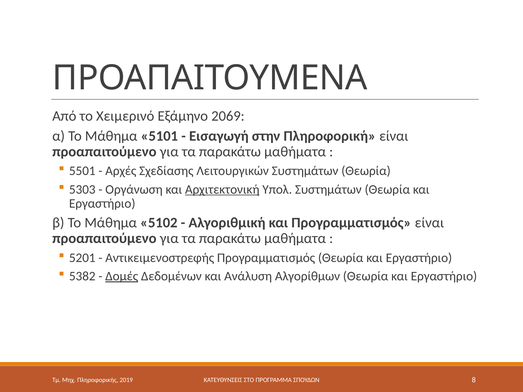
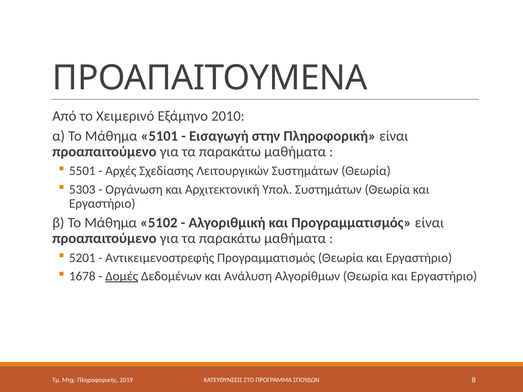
2069: 2069 -> 2010
Αρχιτεκτονική underline: present -> none
5382: 5382 -> 1678
